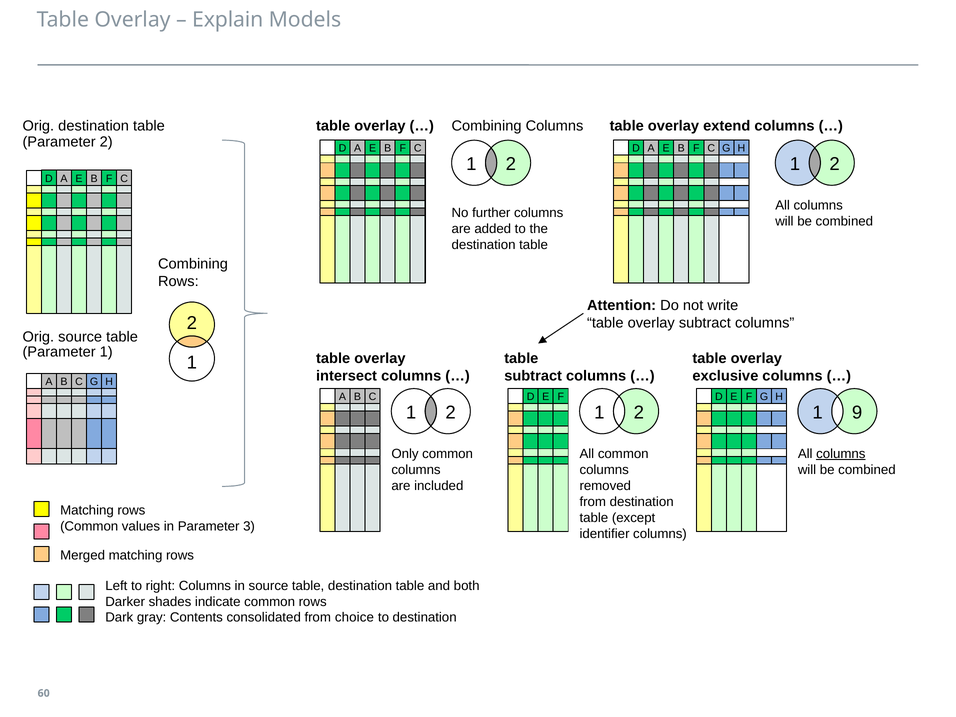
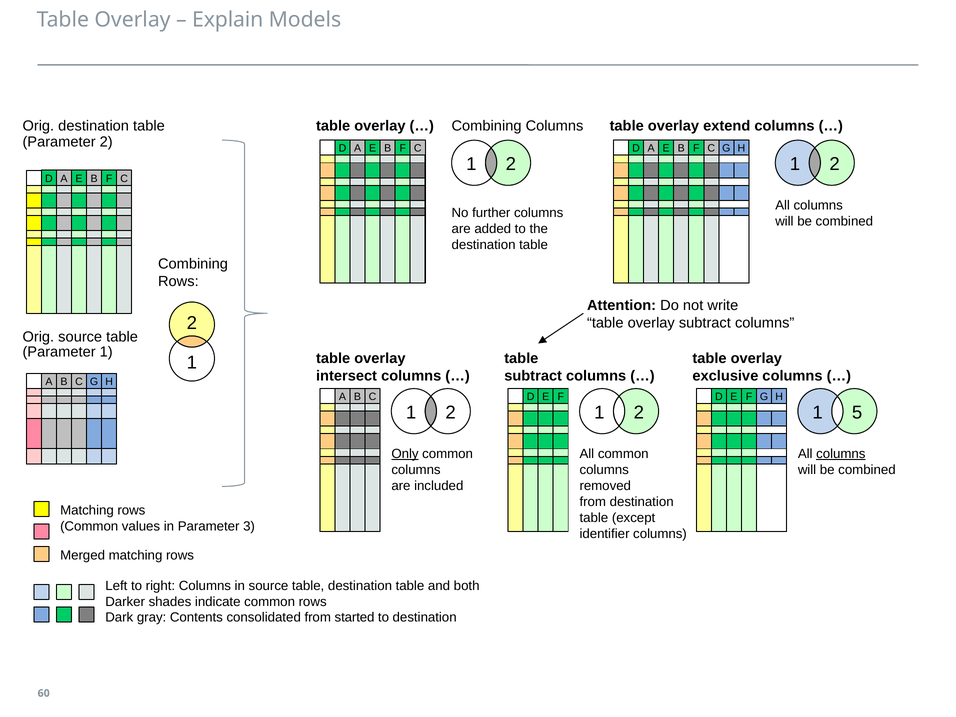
9: 9 -> 5
Only underline: none -> present
choice: choice -> started
